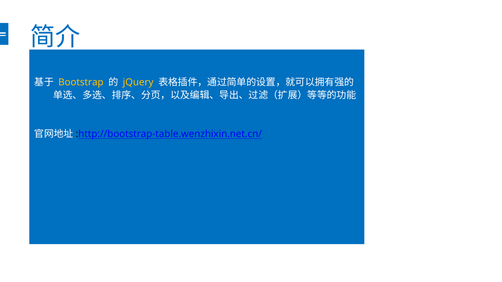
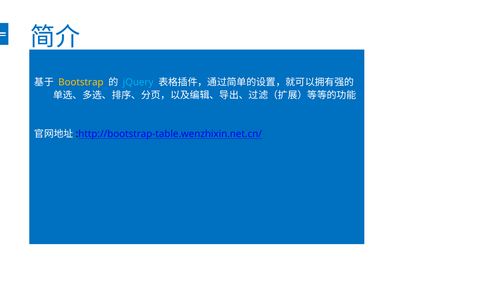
jQuery colour: yellow -> light blue
